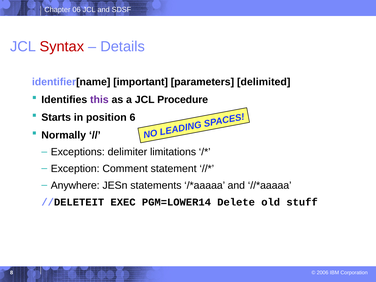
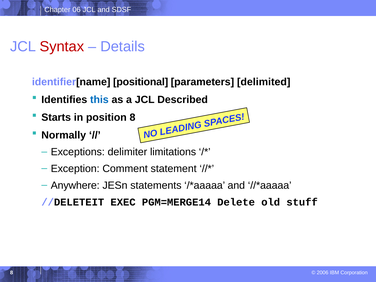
important: important -> positional
this colour: purple -> blue
Procedure: Procedure -> Described
position 6: 6 -> 8
PGM=LOWER14: PGM=LOWER14 -> PGM=MERGE14
